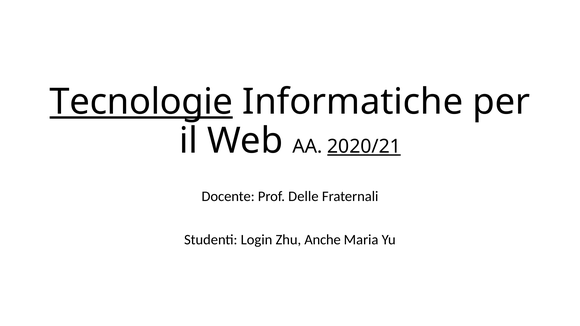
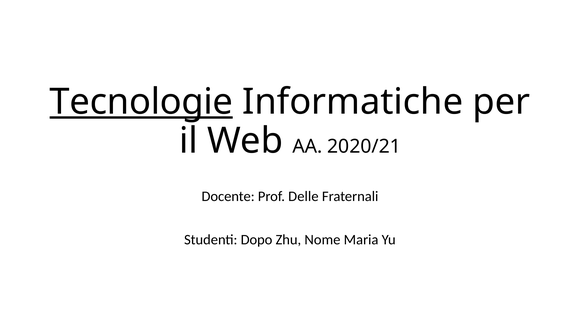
2020/21 underline: present -> none
Login: Login -> Dopo
Anche: Anche -> Nome
